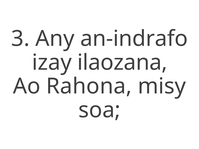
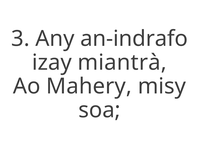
ilaozana: ilaozana -> miantrà
Rahona: Rahona -> Mahery
